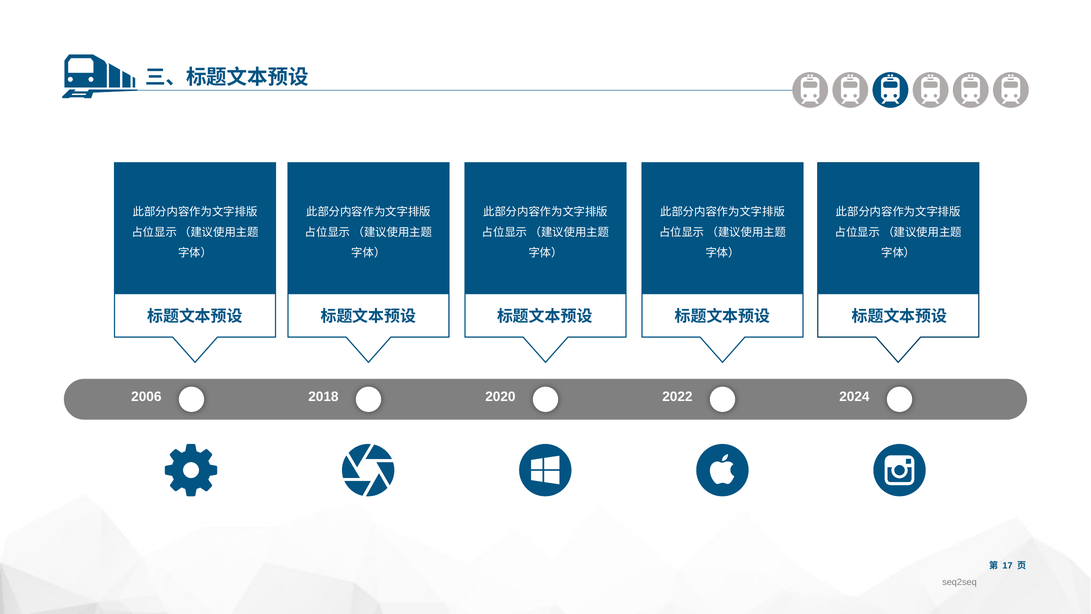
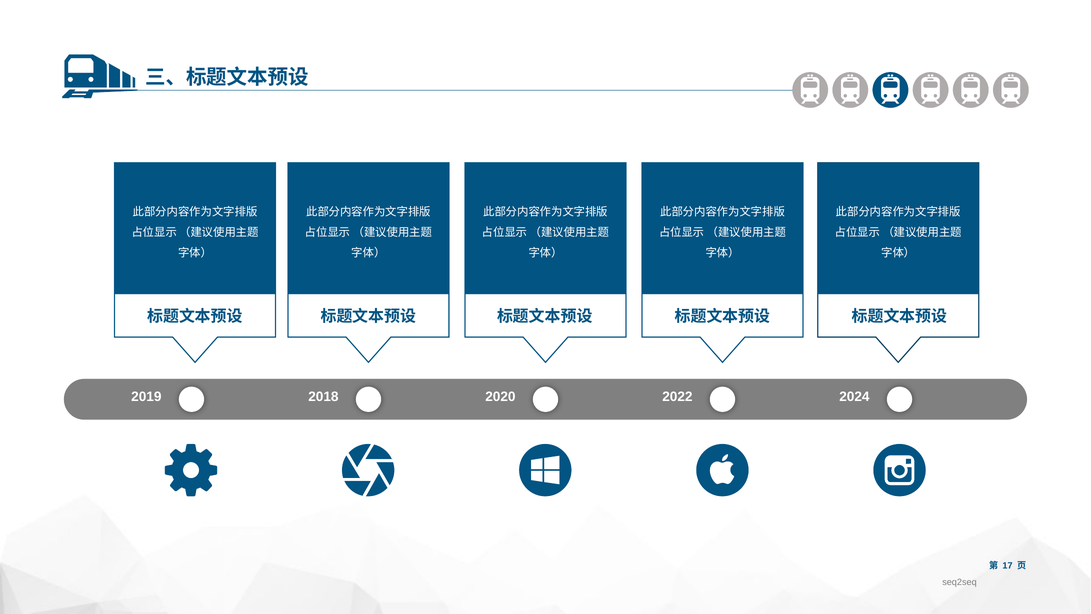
2006: 2006 -> 2019
